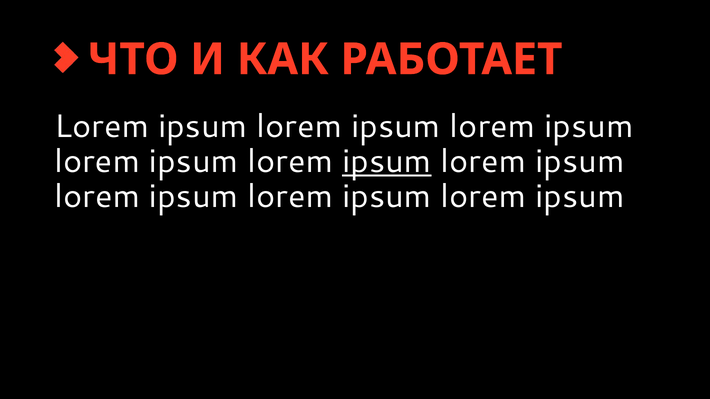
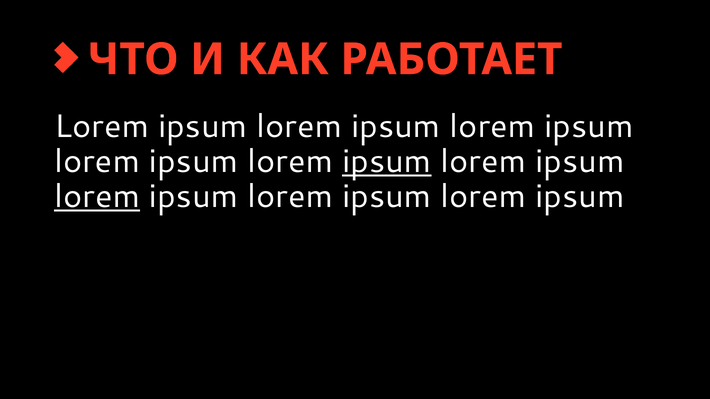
lorem at (97, 197) underline: none -> present
